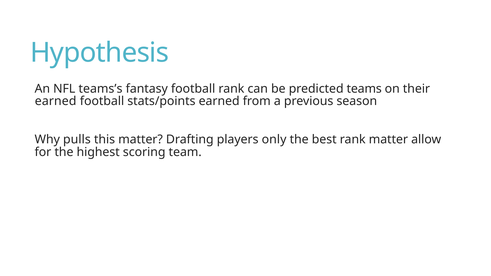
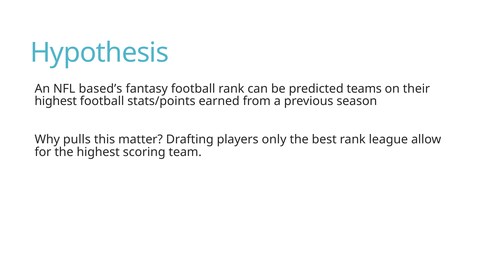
teams’s: teams’s -> based’s
earned at (56, 101): earned -> highest
rank matter: matter -> league
